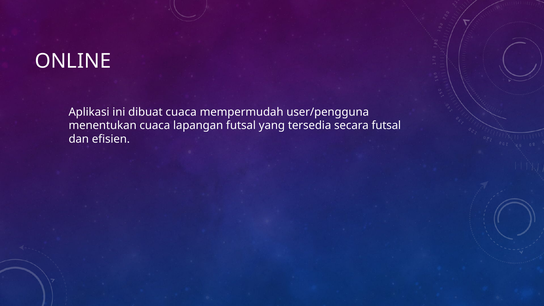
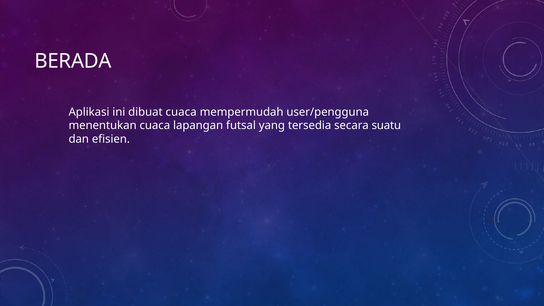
ONLINE: ONLINE -> BERADA
secara futsal: futsal -> suatu
